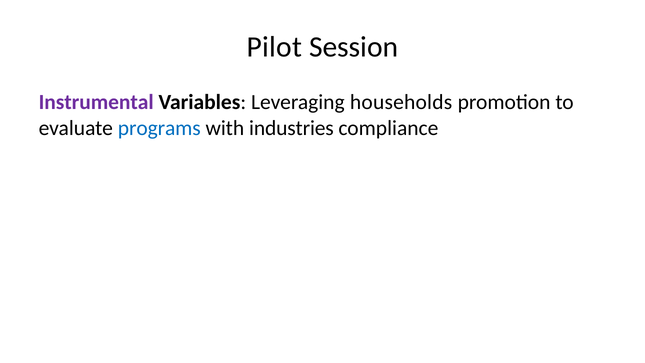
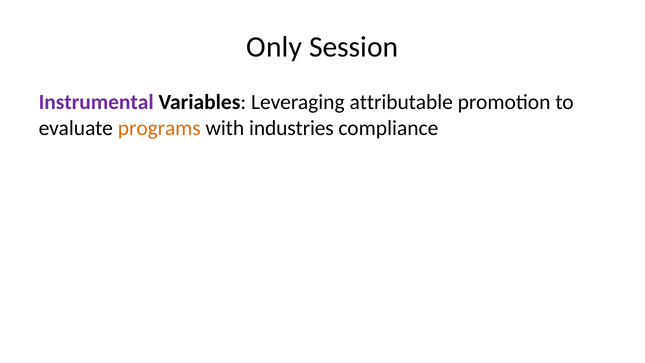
Pilot: Pilot -> Only
households: households -> attributable
programs colour: blue -> orange
